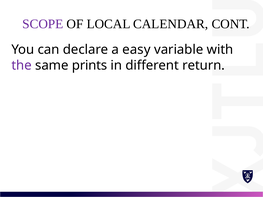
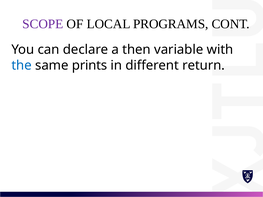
CALENDAR: CALENDAR -> PROGRAMS
easy: easy -> then
the colour: purple -> blue
